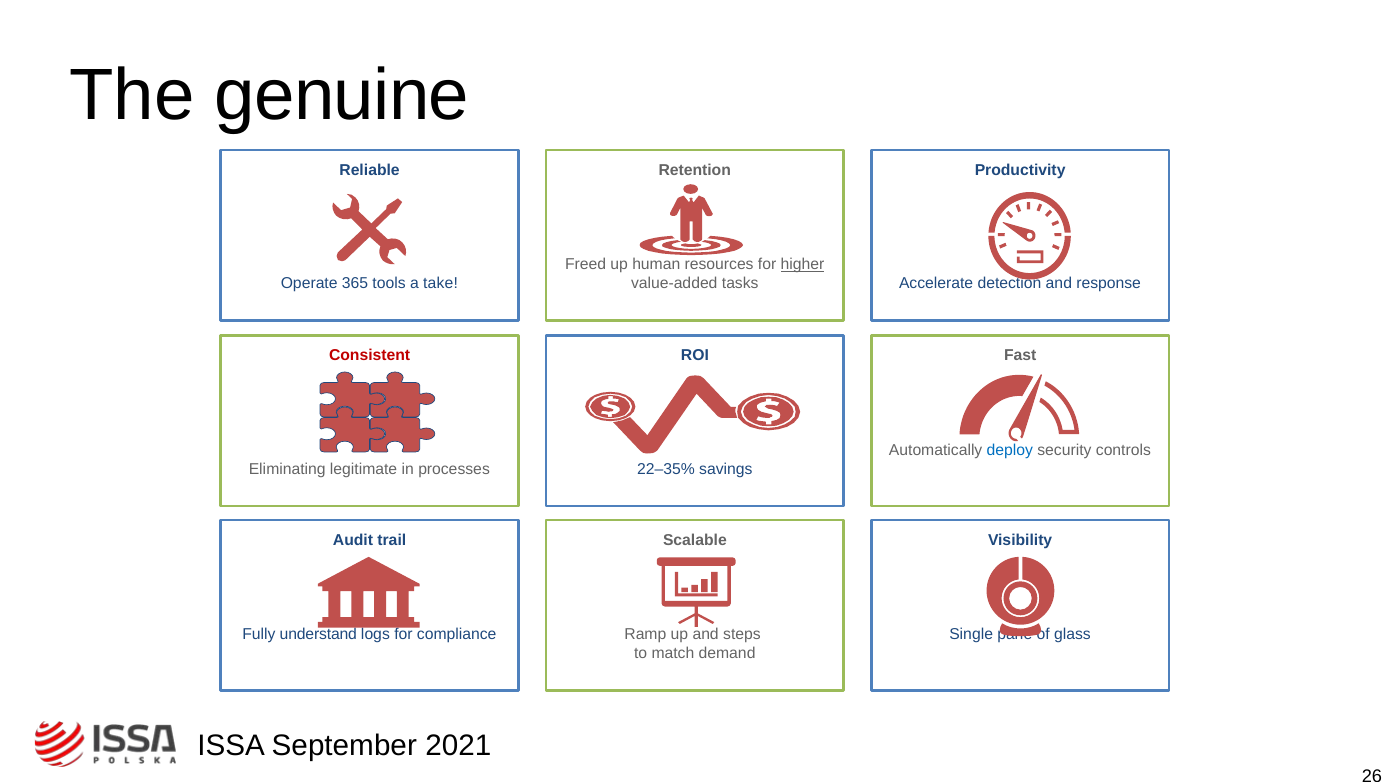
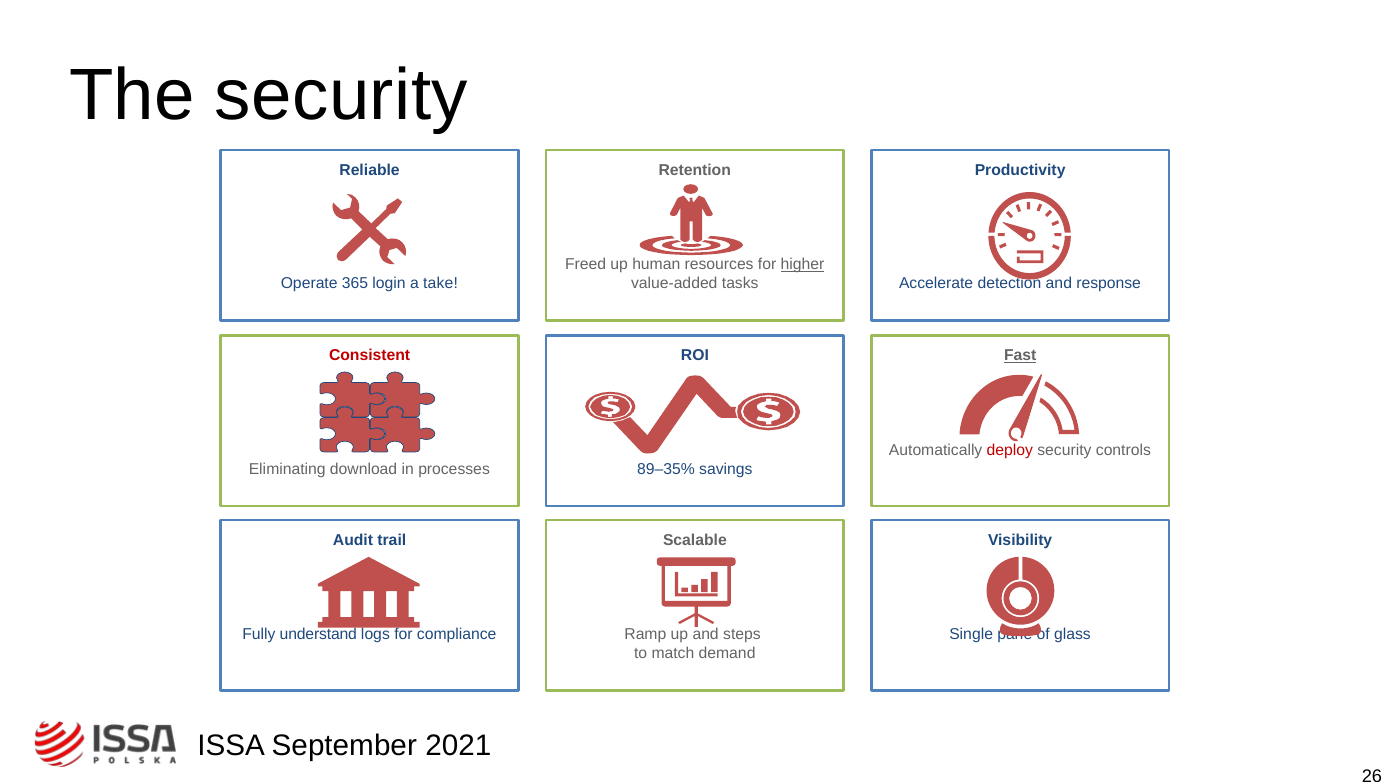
The genuine: genuine -> security
tools: tools -> login
Fast underline: none -> present
deploy colour: blue -> red
legitimate: legitimate -> download
22–35%: 22–35% -> 89–35%
